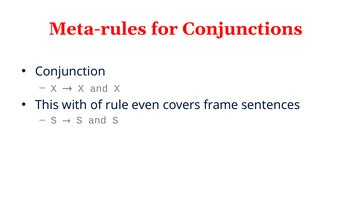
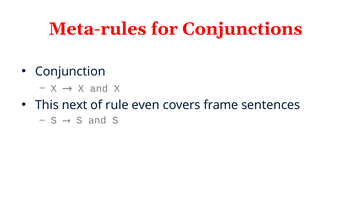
with: with -> next
